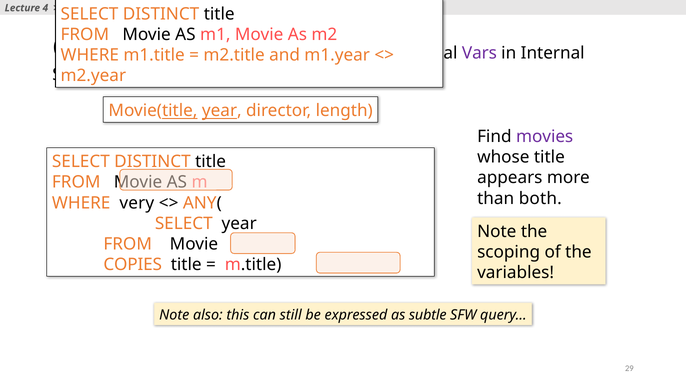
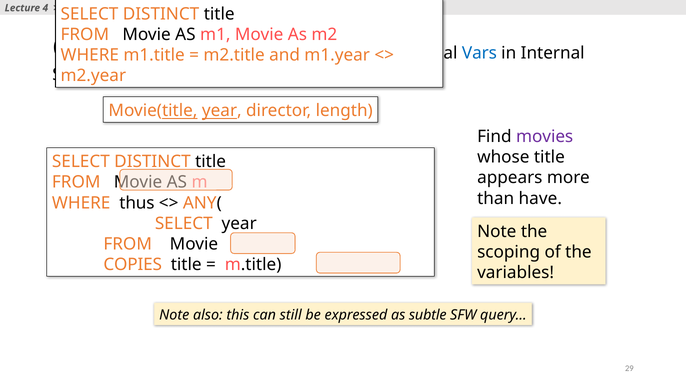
Vars colour: purple -> blue
both: both -> have
very: very -> thus
